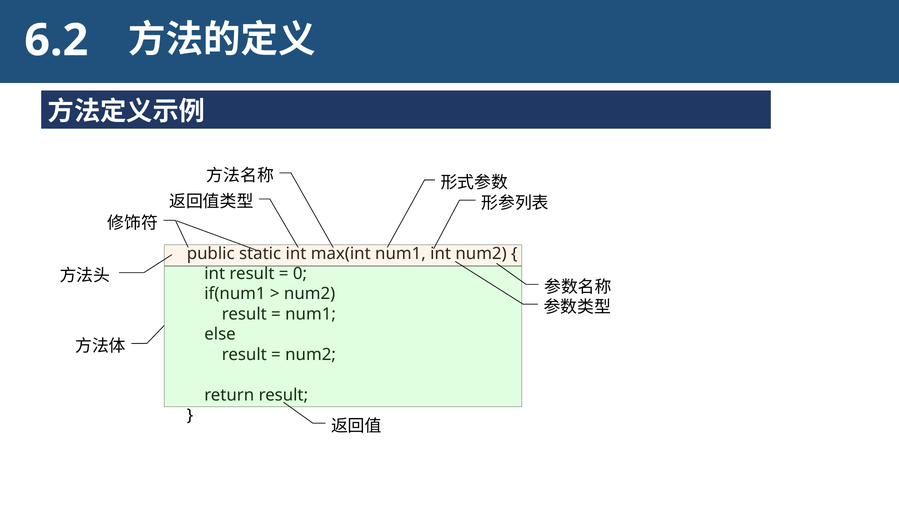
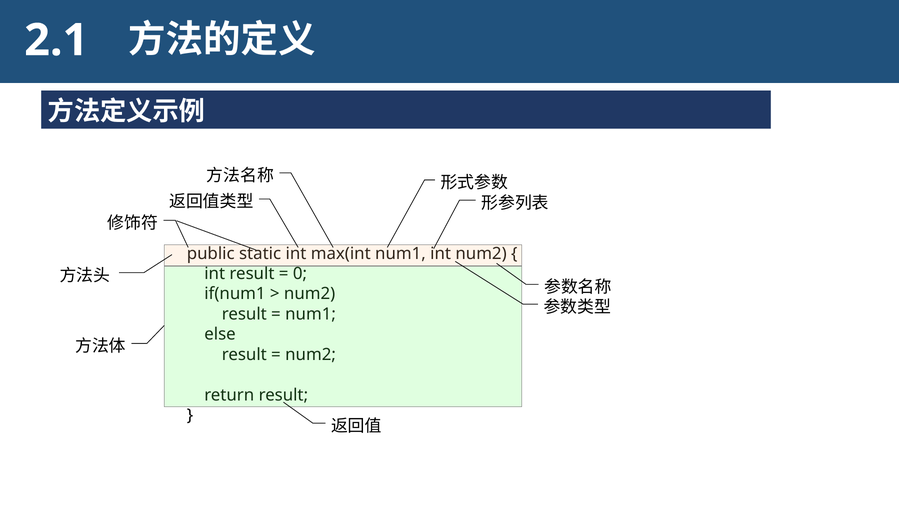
6.2: 6.2 -> 2.1
